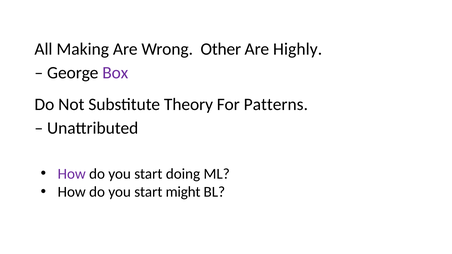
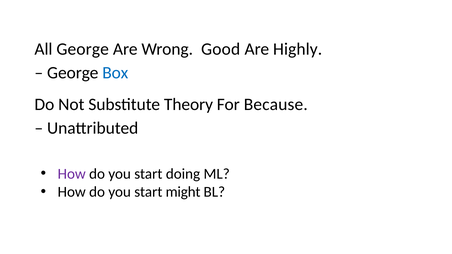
All Making: Making -> George
Other: Other -> Good
Box colour: purple -> blue
Patterns: Patterns -> Because
